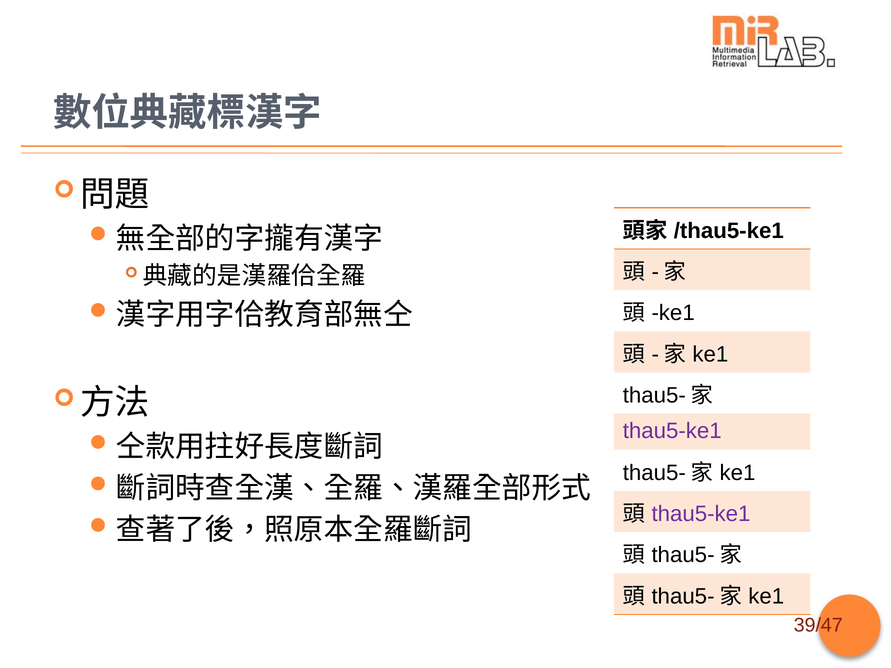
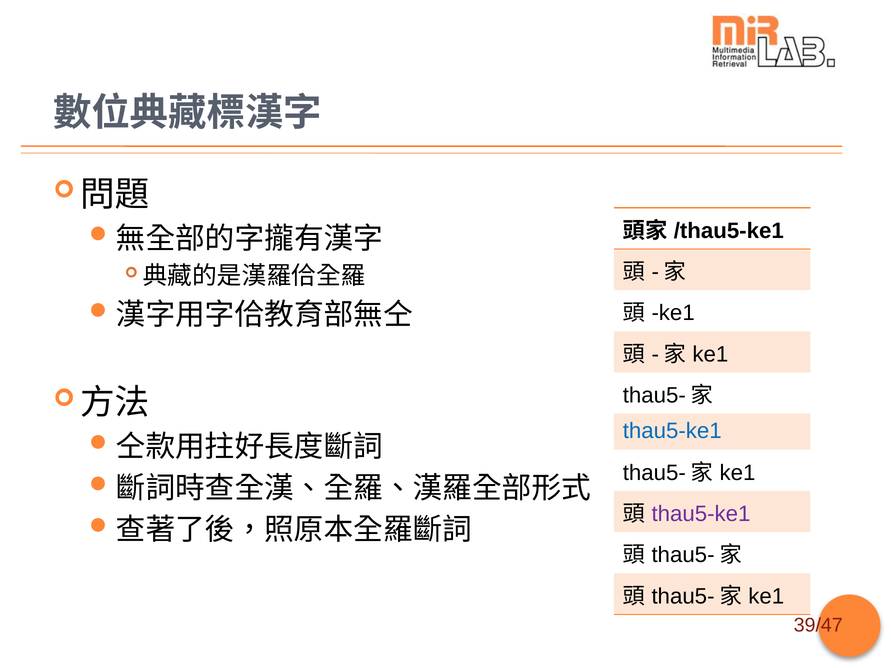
thau5-ke1 at (672, 431) colour: purple -> blue
